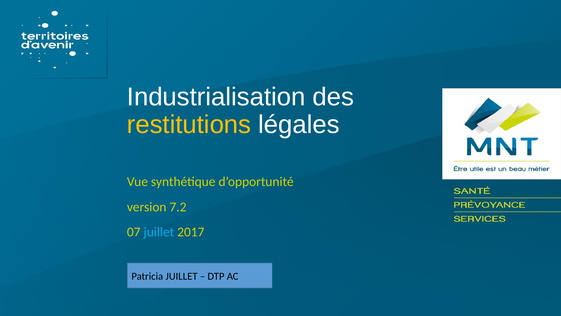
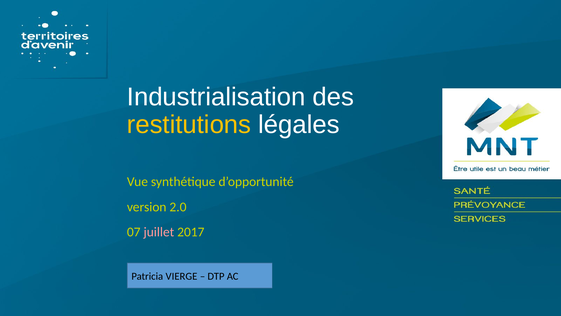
7.2: 7.2 -> 2.0
juillet at (159, 232) colour: light blue -> pink
Patricia JUILLET: JUILLET -> VIERGE
